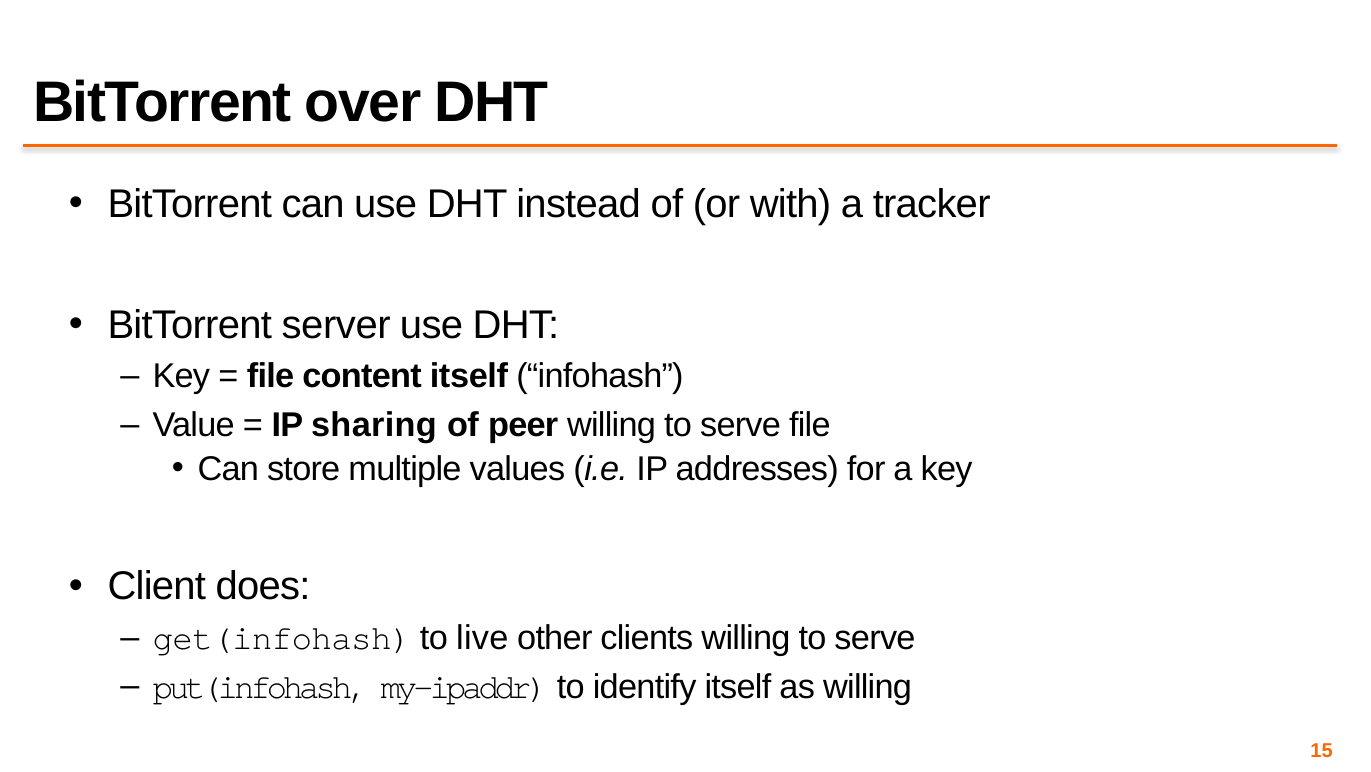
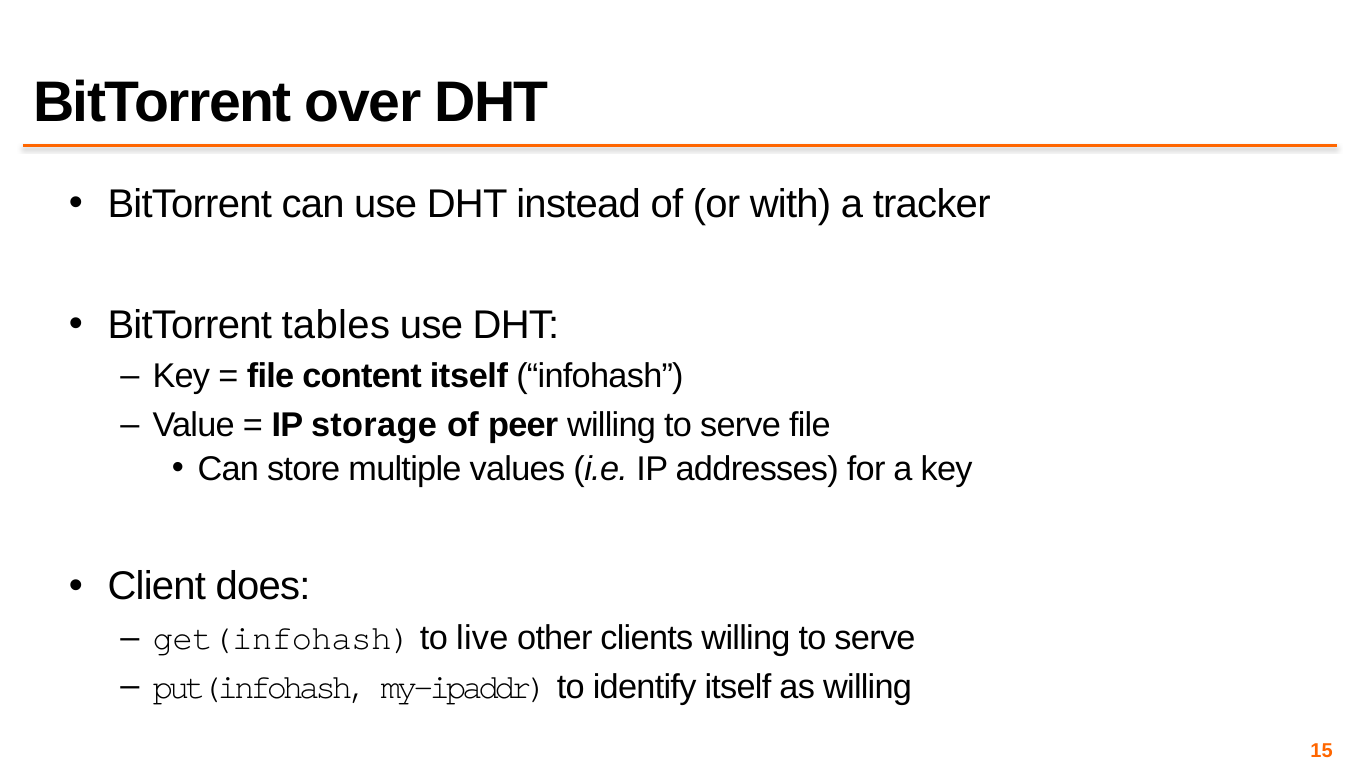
server: server -> tables
sharing: sharing -> storage
